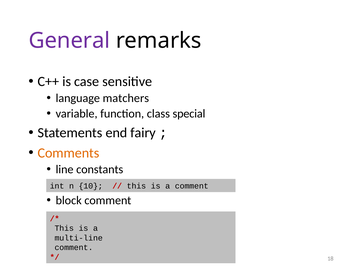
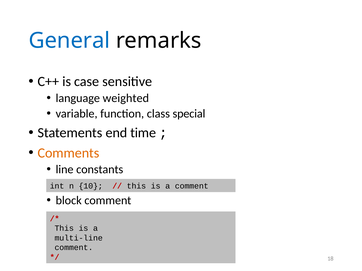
General colour: purple -> blue
matchers: matchers -> weighted
fairy: fairy -> time
